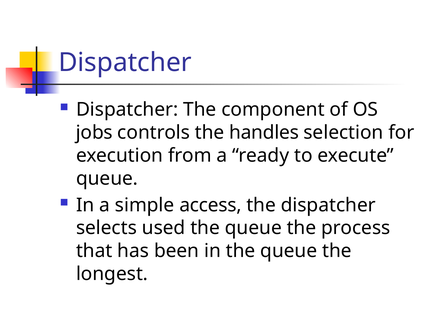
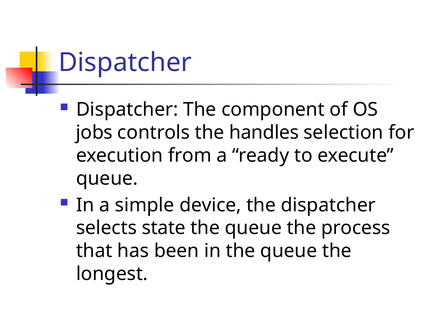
access: access -> device
used: used -> state
